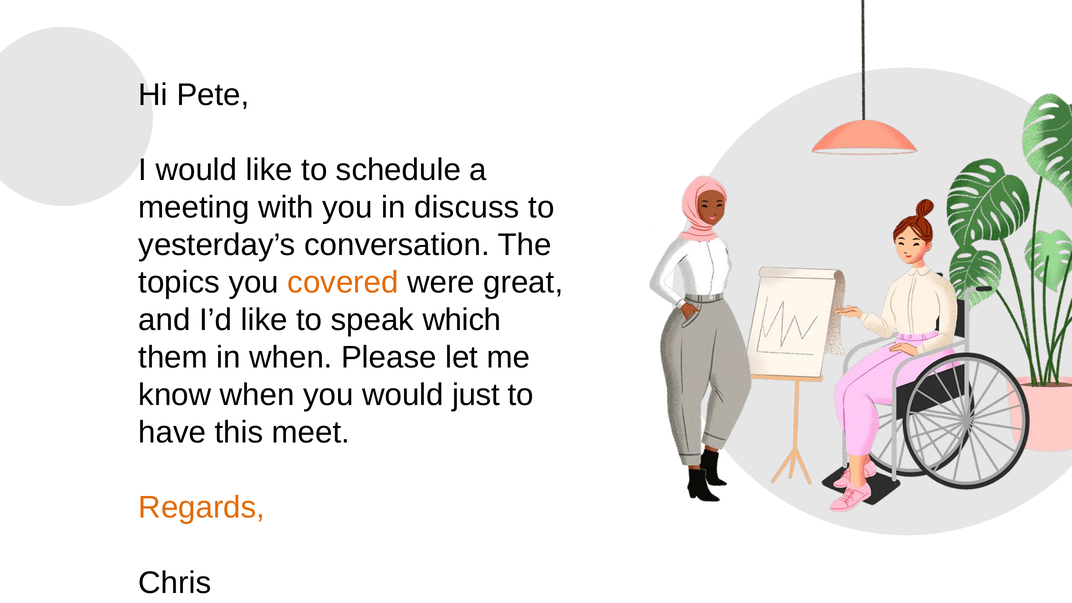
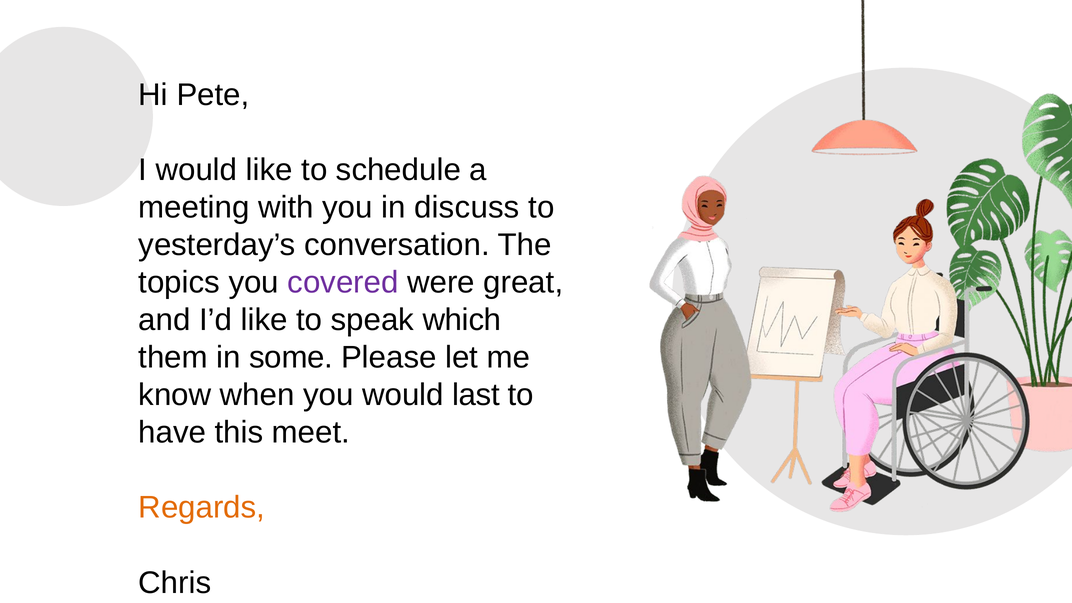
covered colour: orange -> purple
in when: when -> some
just: just -> last
